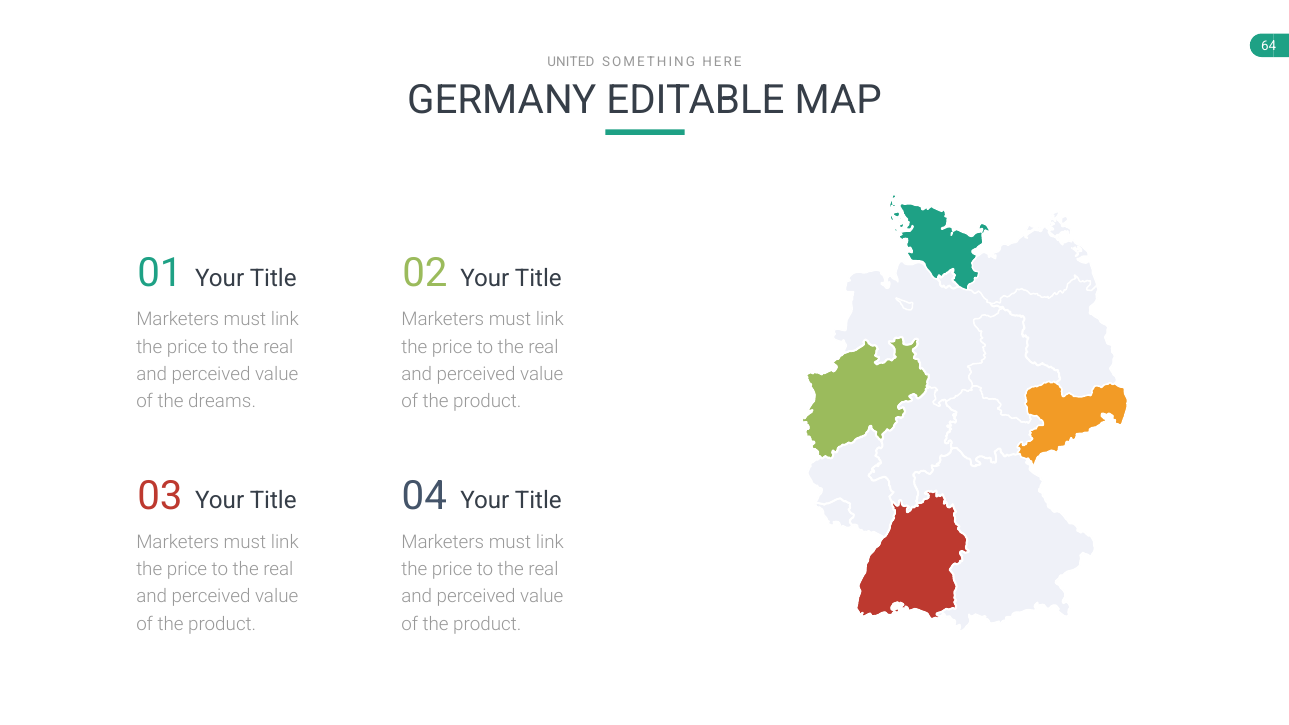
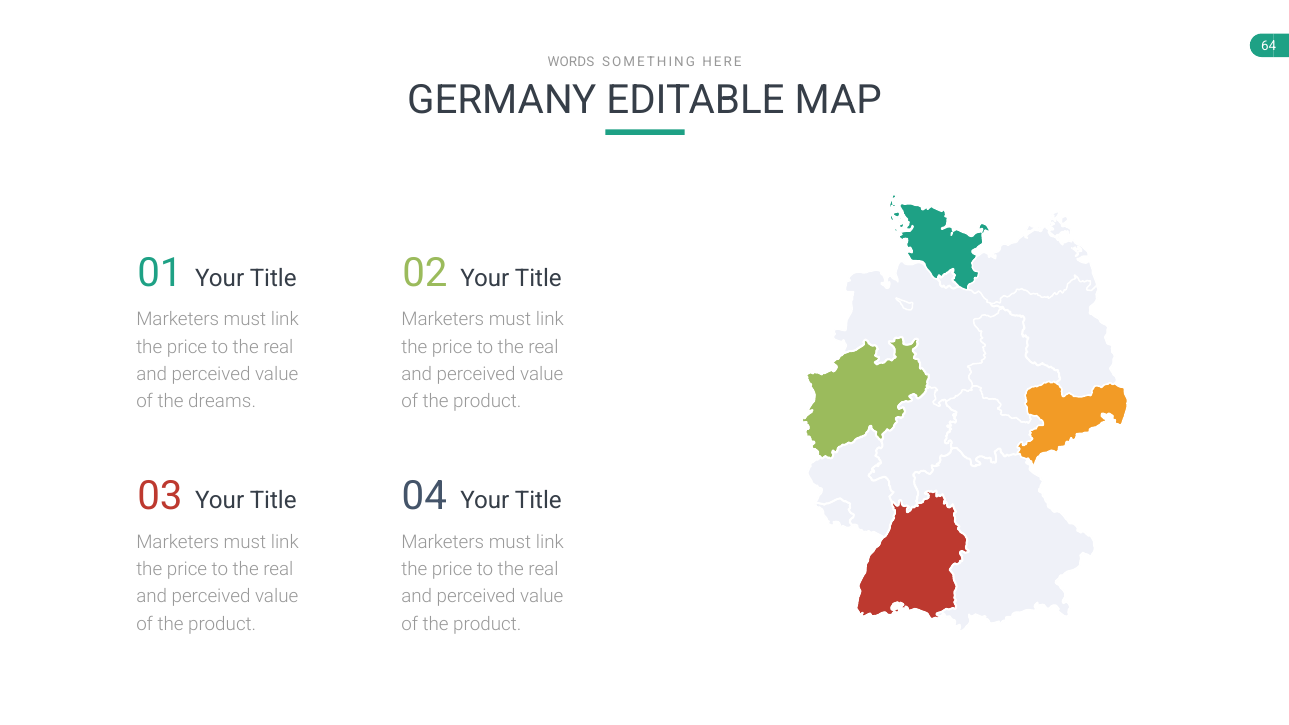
UNITED: UNITED -> WORDS
